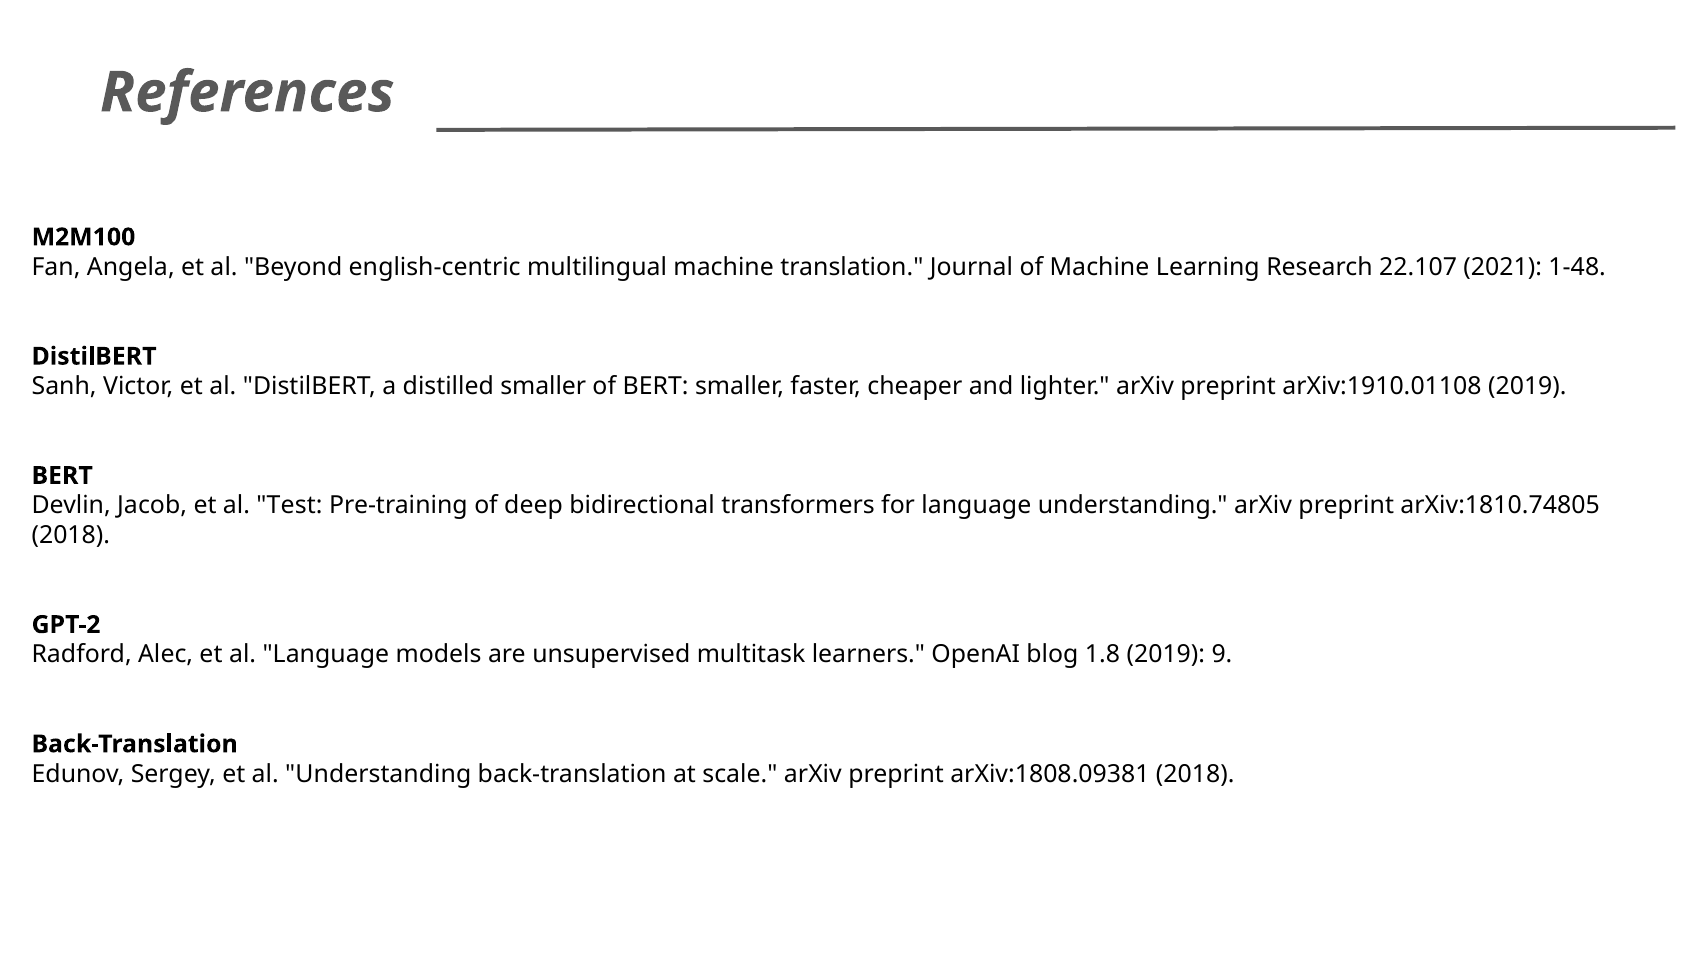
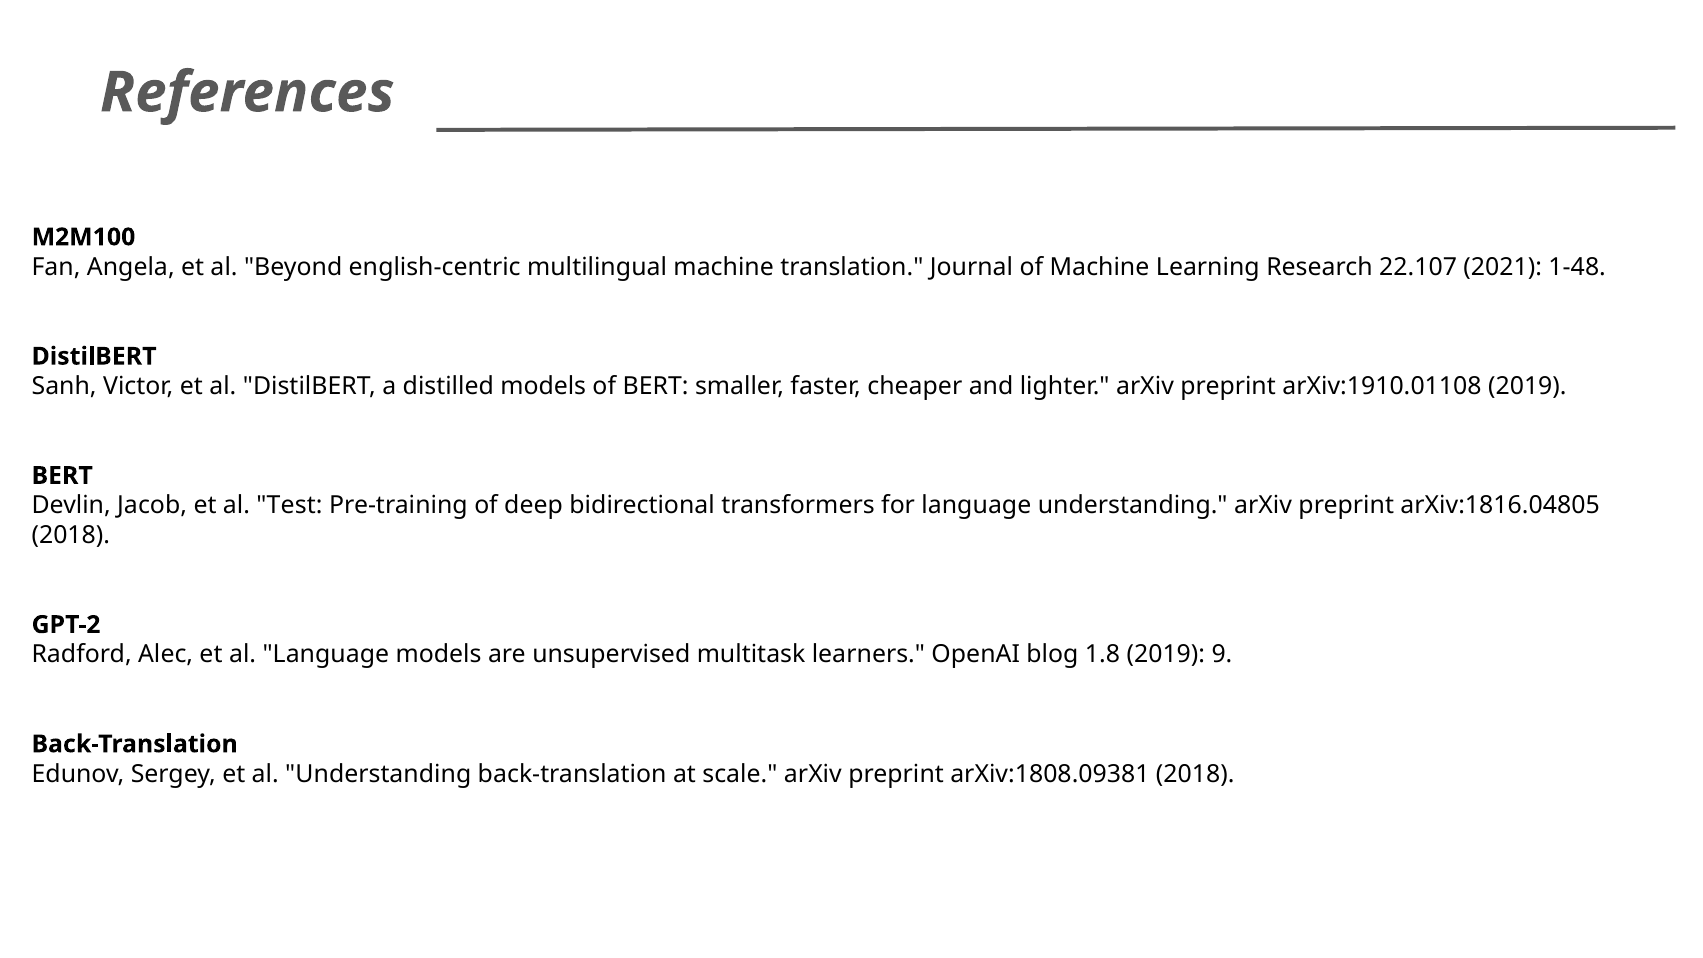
distilled smaller: smaller -> models
arXiv:1810.74805: arXiv:1810.74805 -> arXiv:1816.04805
